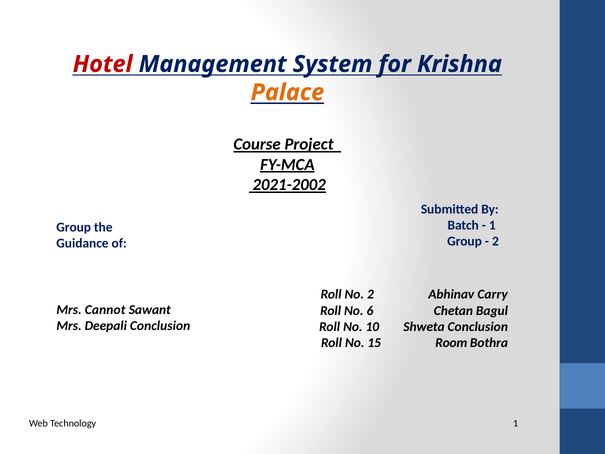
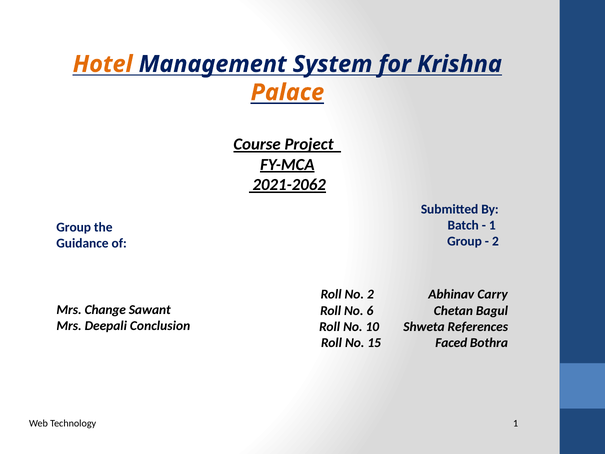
Hotel colour: red -> orange
2021-2002: 2021-2002 -> 2021-2062
Cannot: Cannot -> Change
Shweta Conclusion: Conclusion -> References
Room: Room -> Faced
